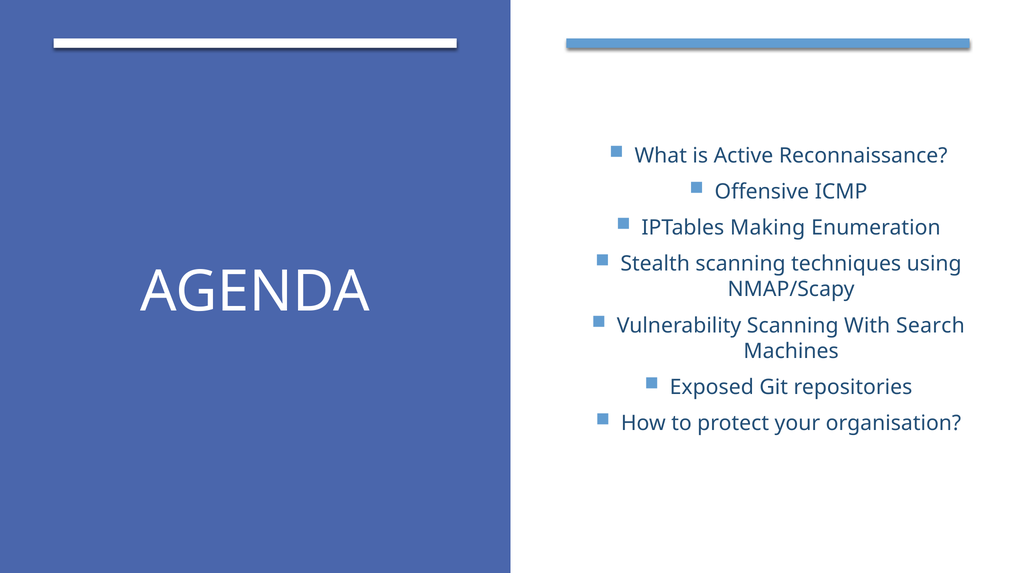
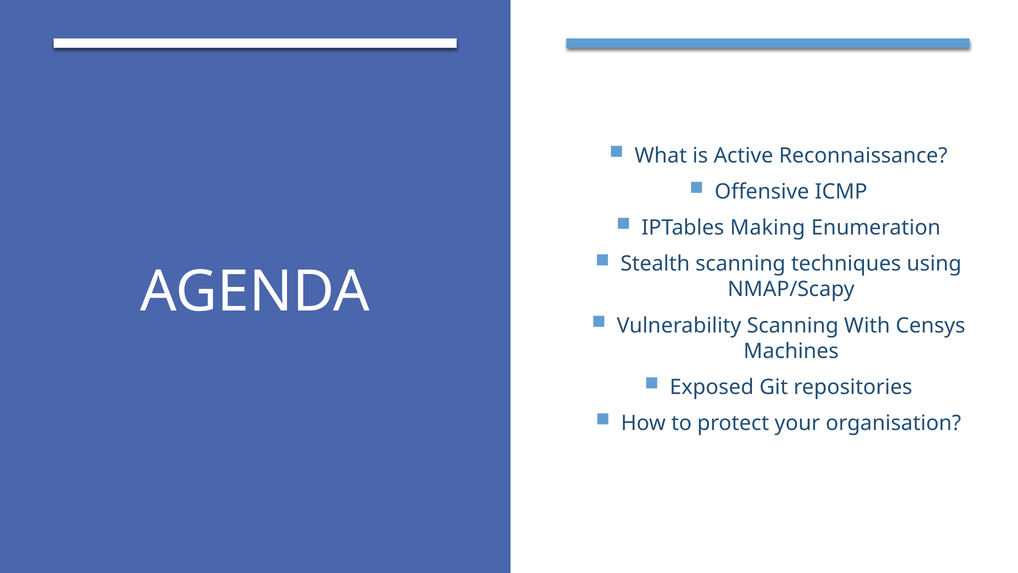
Search: Search -> Censys
